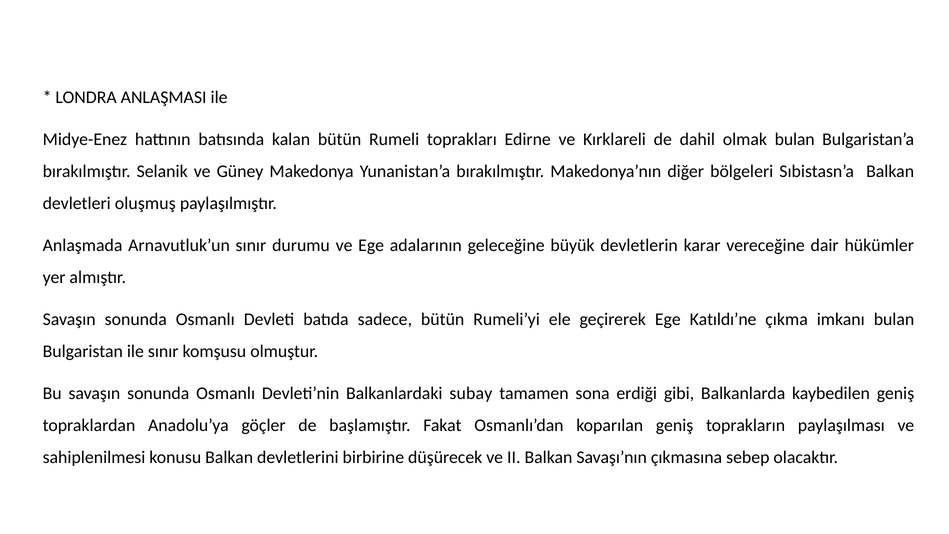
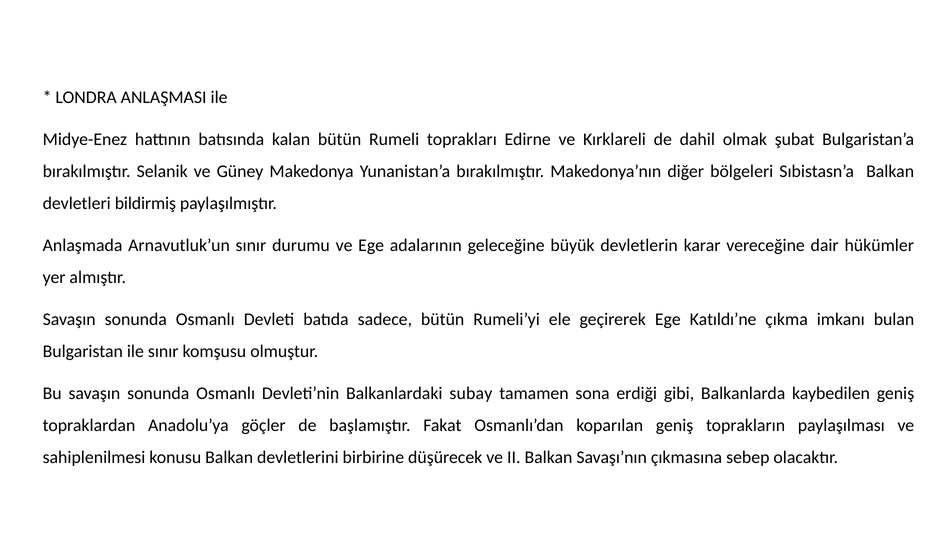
olmak bulan: bulan -> şubat
oluşmuş: oluşmuş -> bildirmiş
